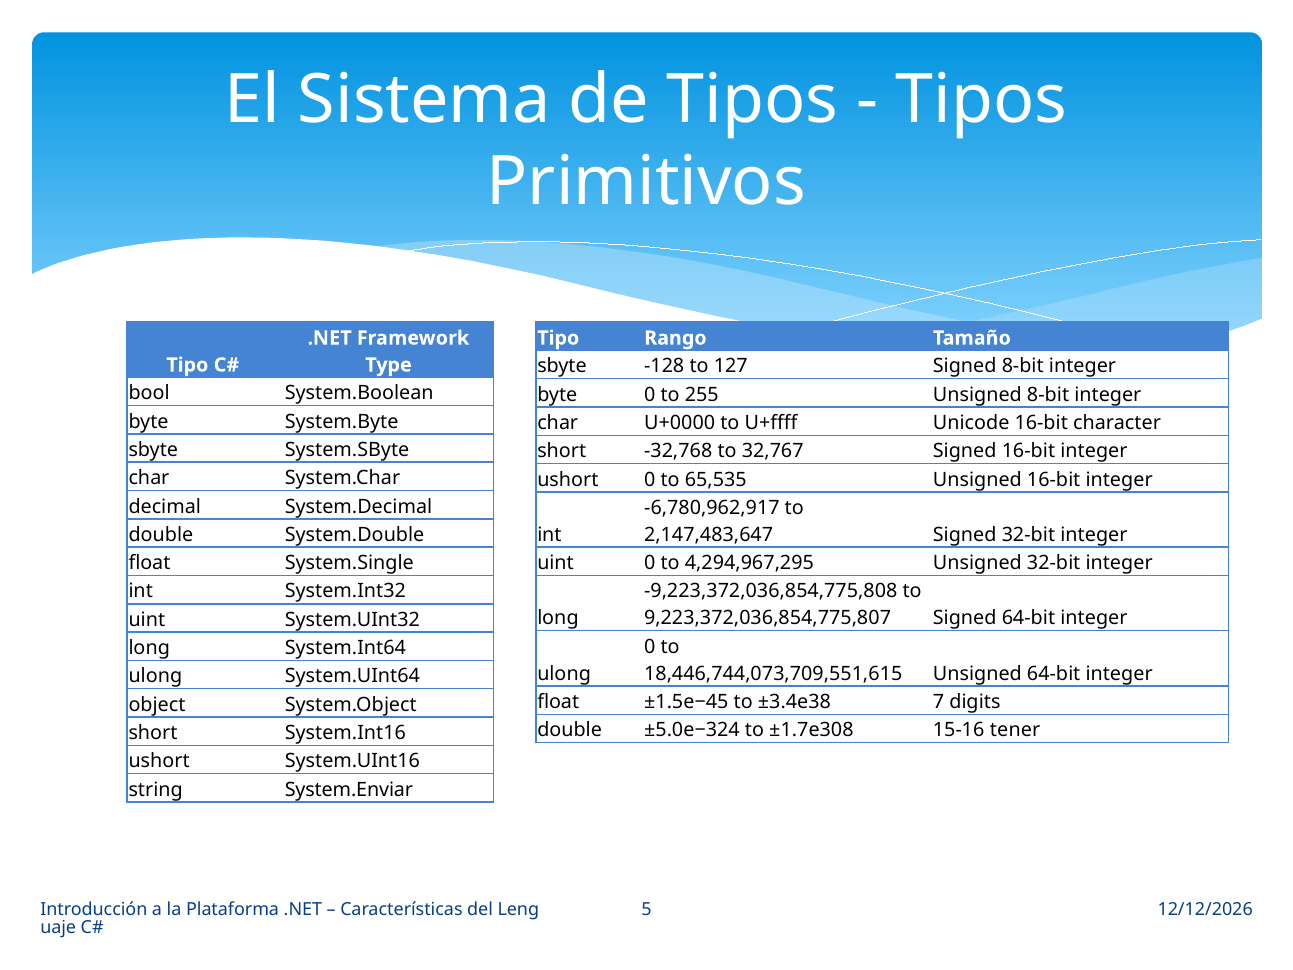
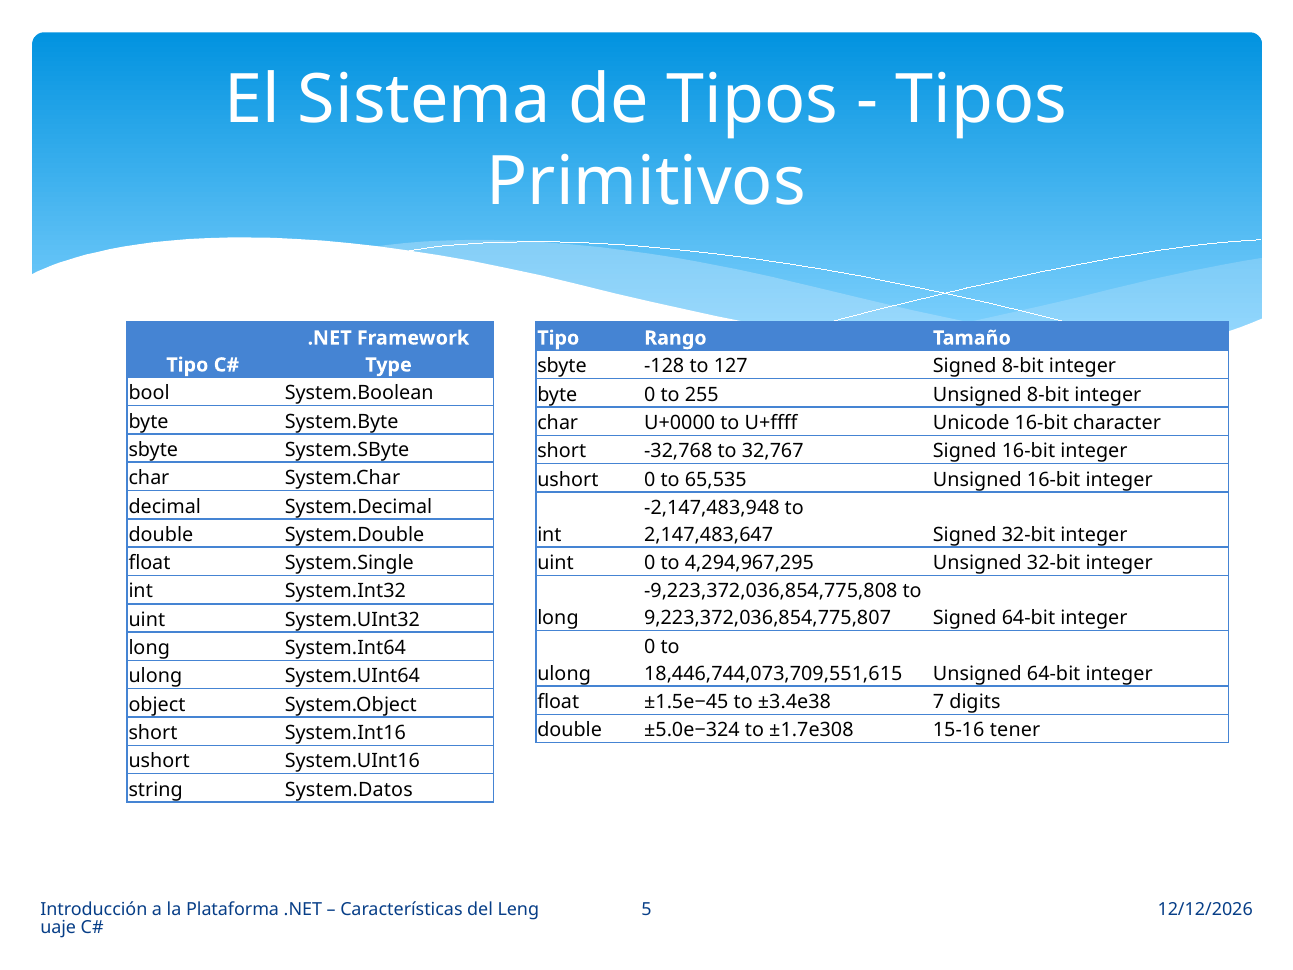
-6,780,962,917: -6,780,962,917 -> -2,147,483,948
System.Enviar: System.Enviar -> System.Datos
